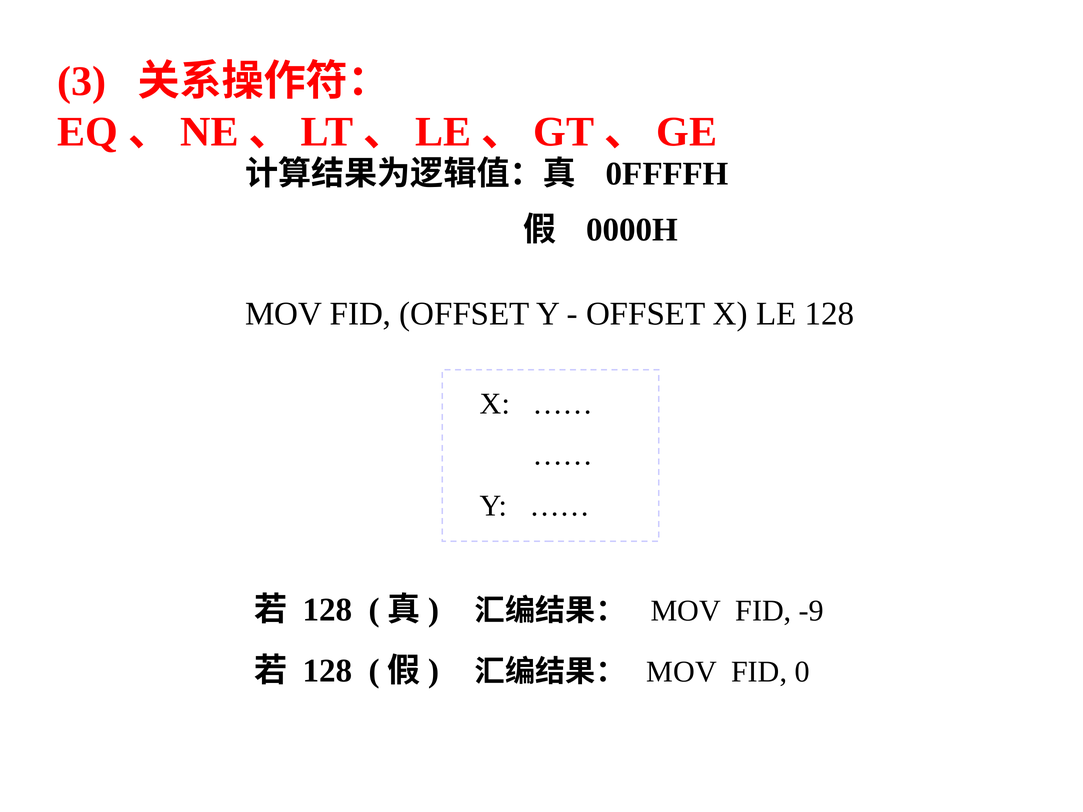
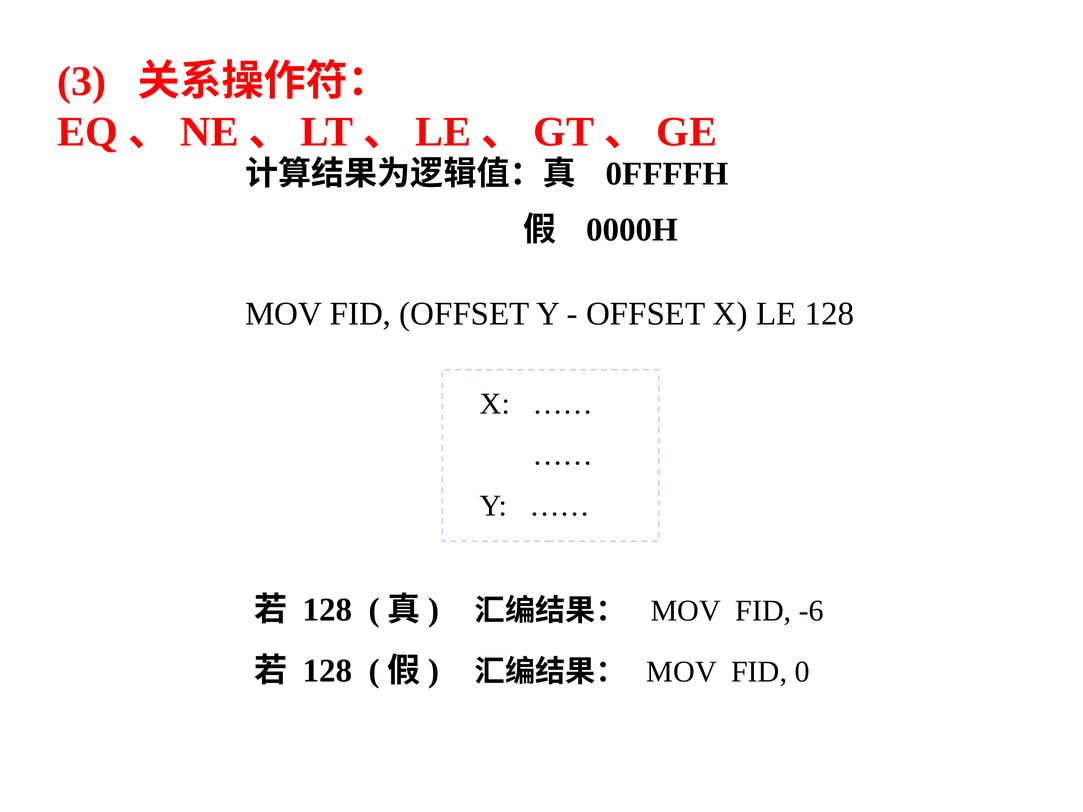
-9: -9 -> -6
